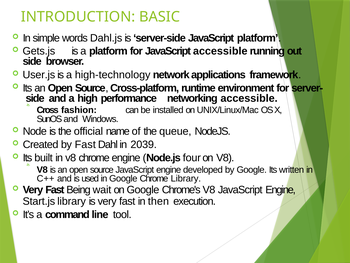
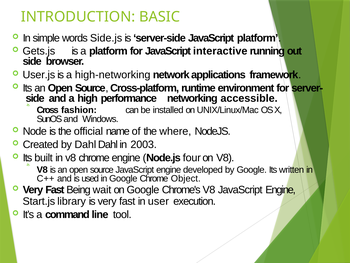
Dahl.js: Dahl.js -> Side.js
JavaScript accessible: accessible -> interactive
high-technology: high-technology -> high-networking
queue: queue -> where
by Fast: Fast -> Dahl
2039: 2039 -> 2003
Chrome Library: Library -> Object
then: then -> user
